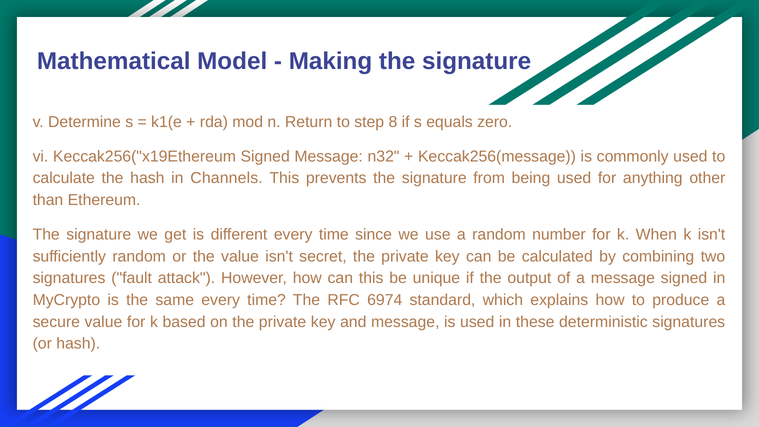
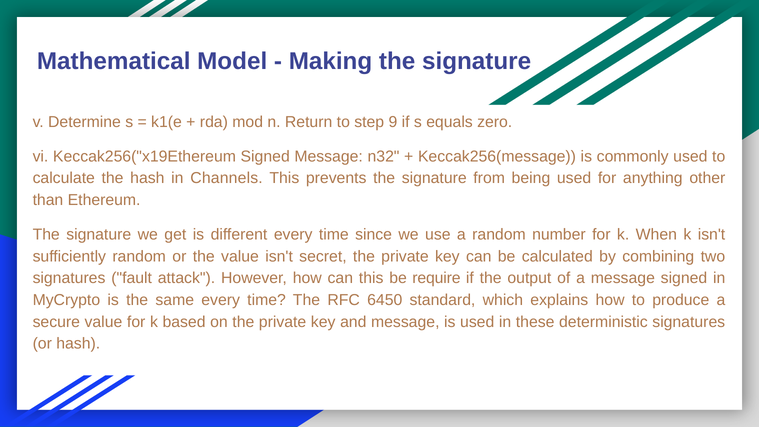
8: 8 -> 9
unique: unique -> require
6974: 6974 -> 6450
